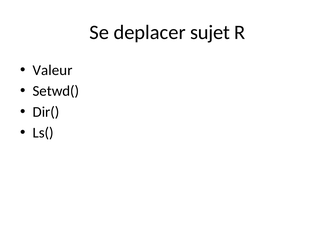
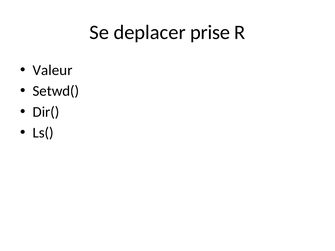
sujet: sujet -> prise
